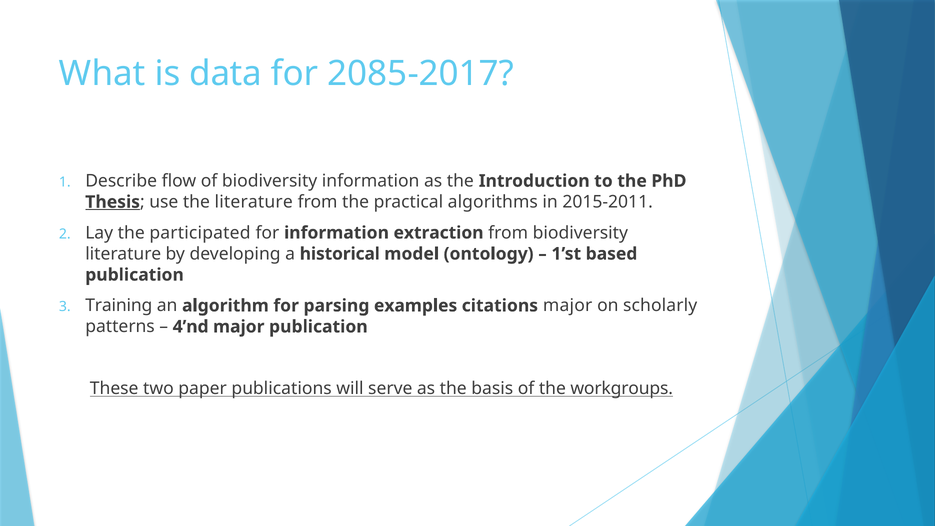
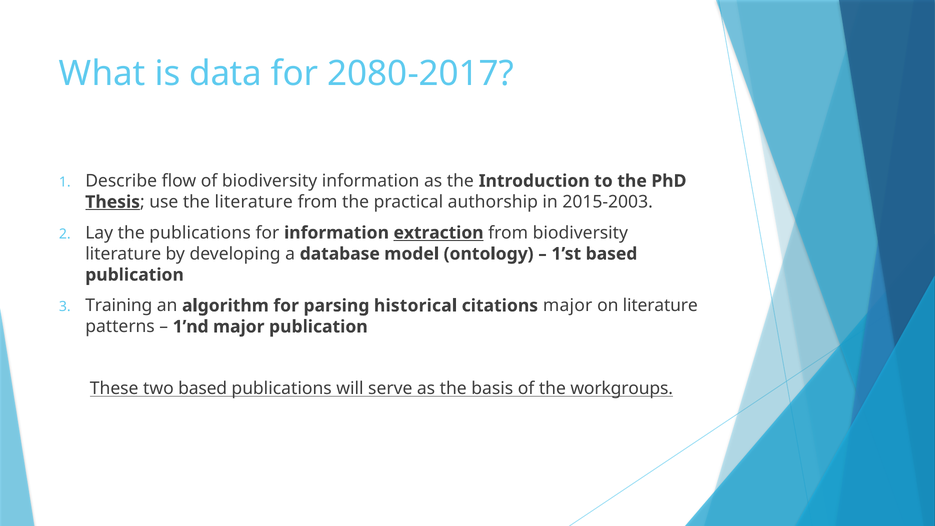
2085-2017: 2085-2017 -> 2080-2017
algorithms: algorithms -> authorship
2015-2011: 2015-2011 -> 2015-2003
the participated: participated -> publications
extraction underline: none -> present
historical: historical -> database
examples: examples -> historical
on scholarly: scholarly -> literature
4’nd: 4’nd -> 1’nd
two paper: paper -> based
